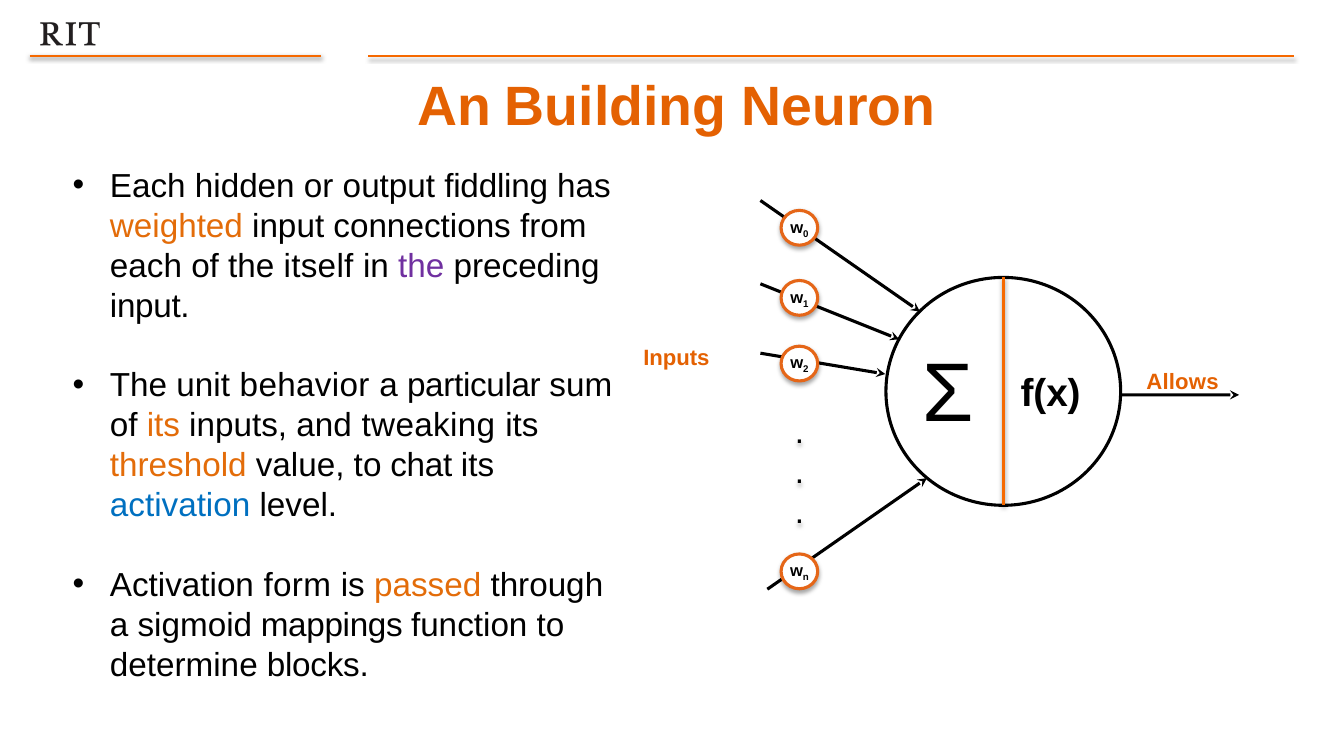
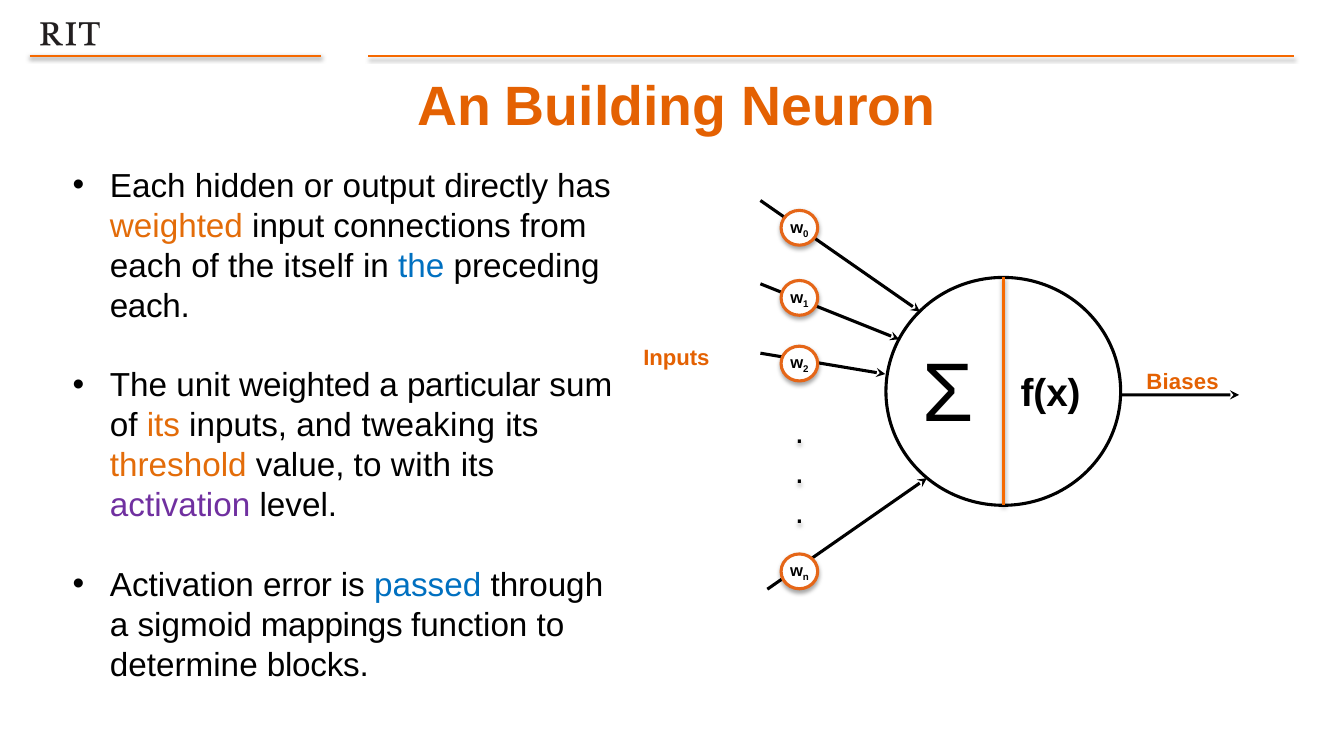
fiddling: fiddling -> directly
the at (421, 266) colour: purple -> blue
input at (150, 306): input -> each
unit behavior: behavior -> weighted
Allows: Allows -> Biases
chat: chat -> with
activation at (180, 506) colour: blue -> purple
form: form -> error
passed colour: orange -> blue
